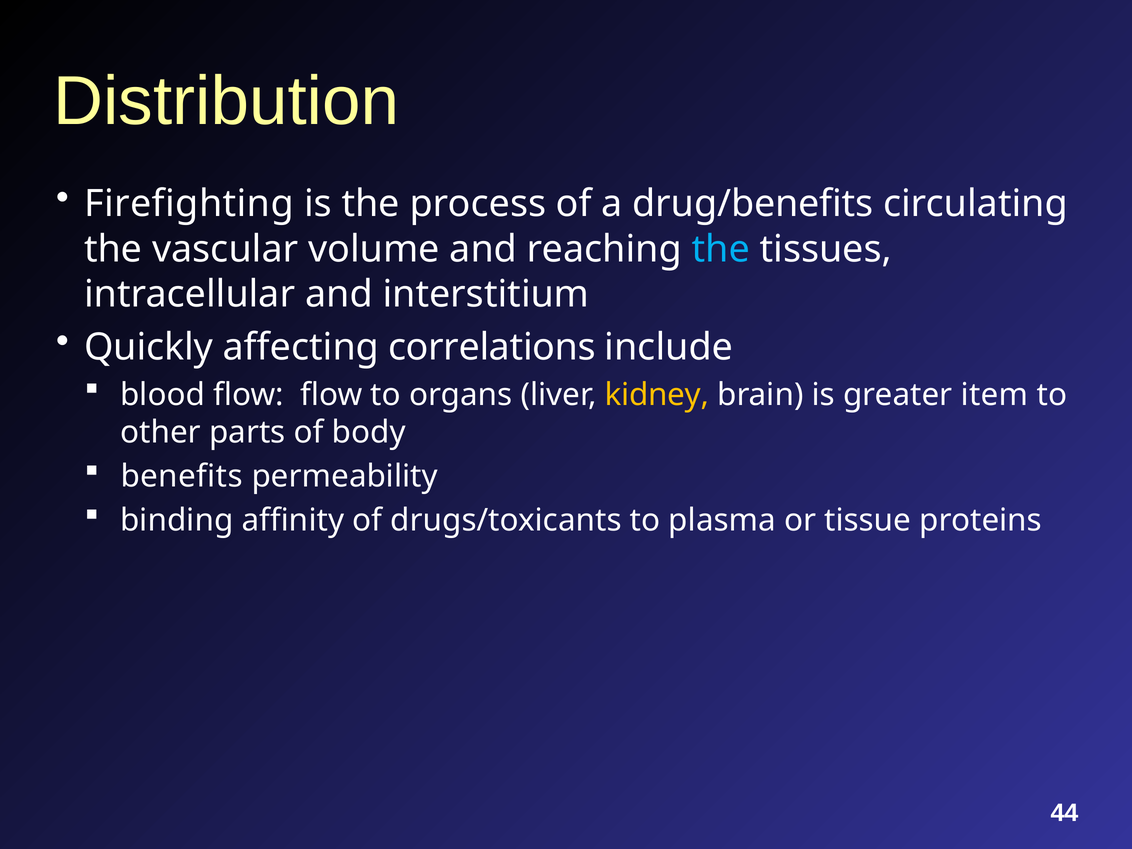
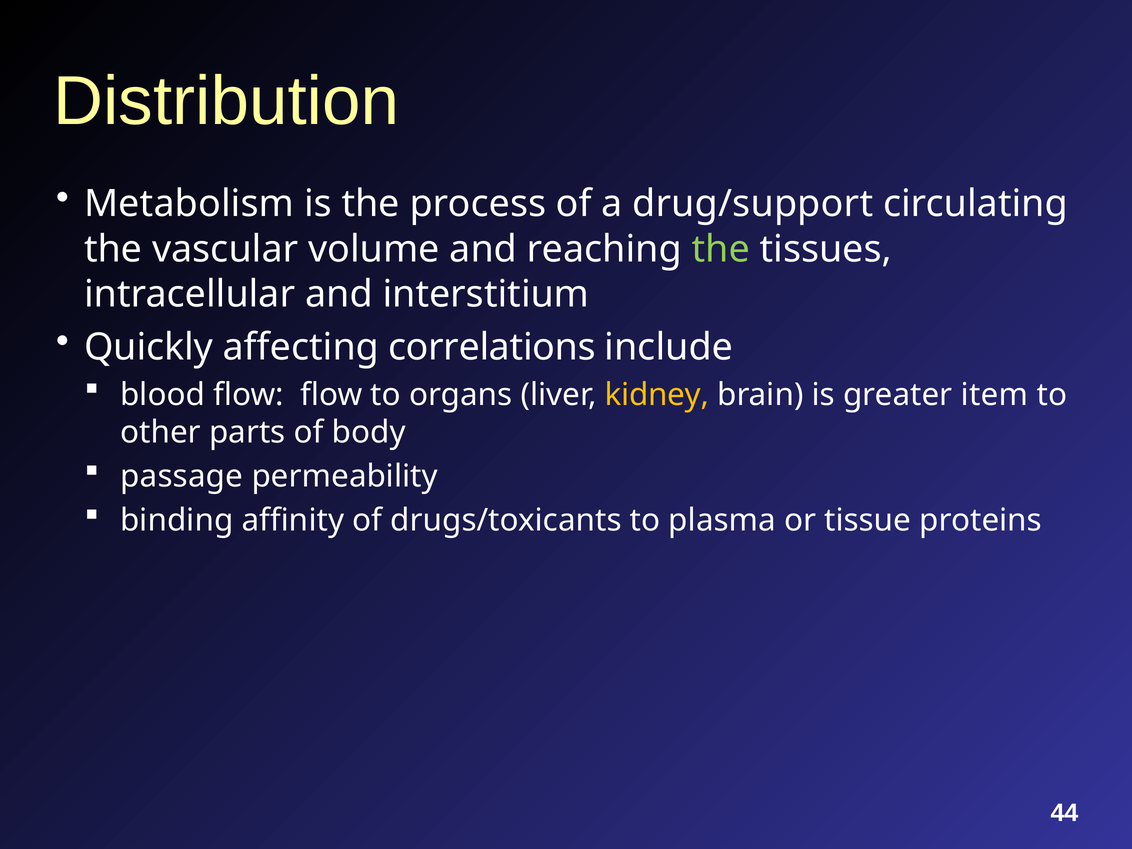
Firefighting: Firefighting -> Metabolism
drug/benefits: drug/benefits -> drug/support
the at (721, 249) colour: light blue -> light green
benefits: benefits -> passage
